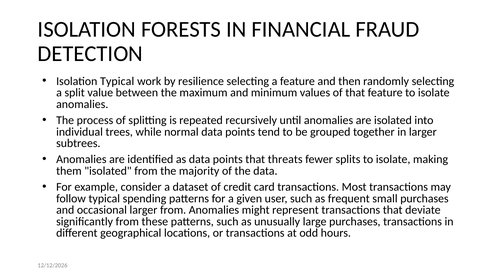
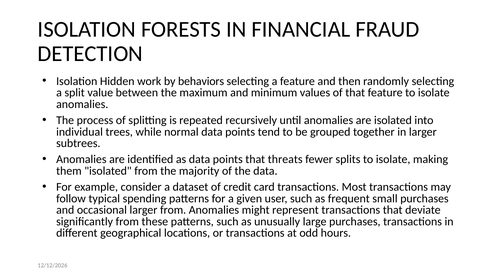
Isolation Typical: Typical -> Hidden
resilience: resilience -> behaviors
